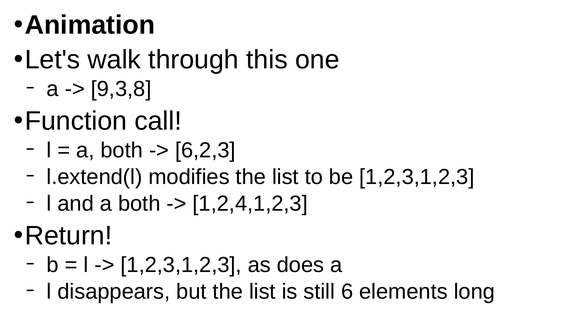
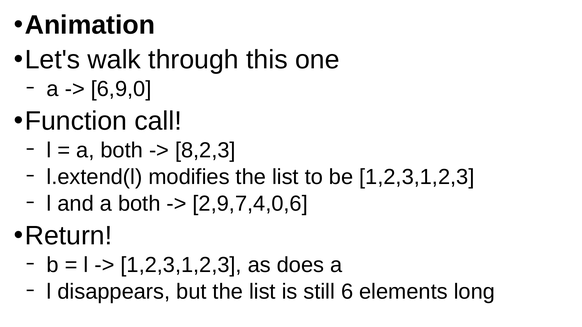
9,3,8: 9,3,8 -> 6,9,0
6,2,3: 6,2,3 -> 8,2,3
1,2,4,1,2,3: 1,2,4,1,2,3 -> 2,9,7,4,0,6
